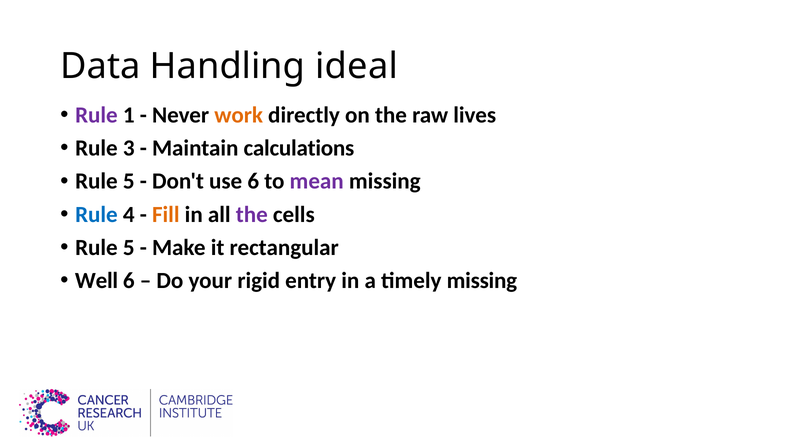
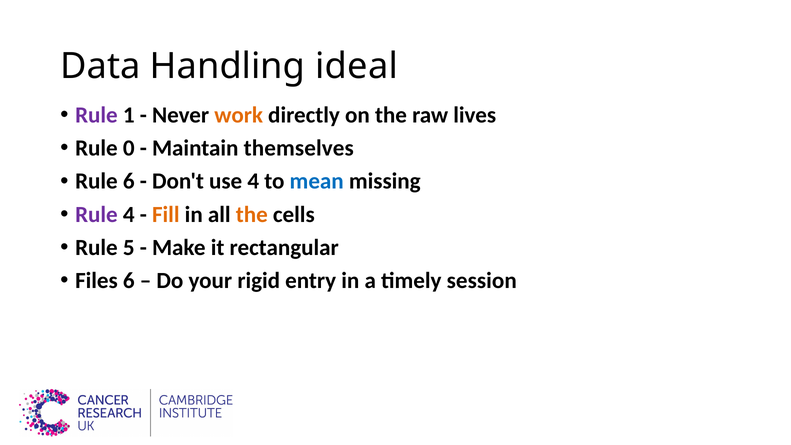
3: 3 -> 0
calculations: calculations -> themselves
5 at (129, 181): 5 -> 6
use 6: 6 -> 4
mean colour: purple -> blue
Rule at (96, 214) colour: blue -> purple
the at (252, 214) colour: purple -> orange
Well: Well -> Files
timely missing: missing -> session
